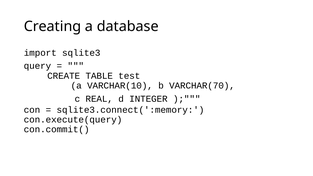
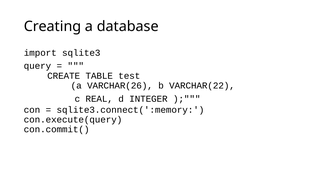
VARCHAR(10: VARCHAR(10 -> VARCHAR(26
VARCHAR(70: VARCHAR(70 -> VARCHAR(22
